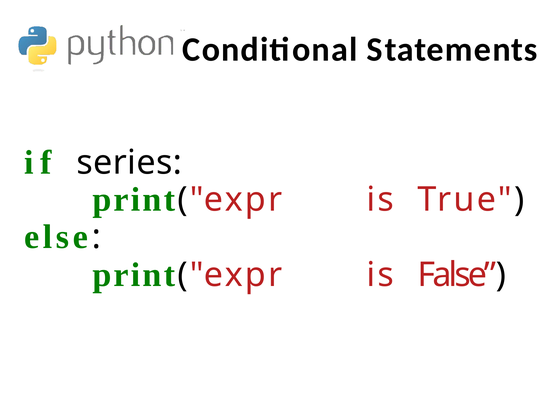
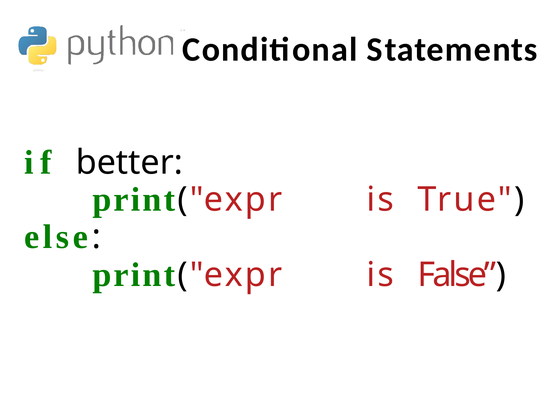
series: series -> better
